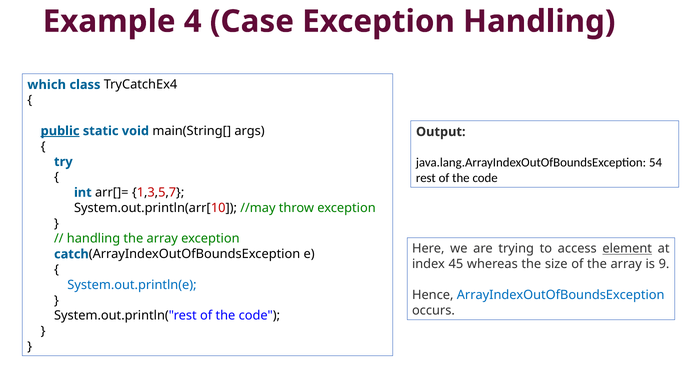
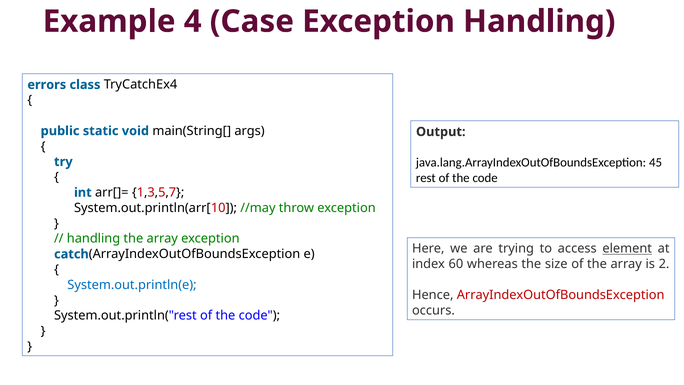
which: which -> errors
public underline: present -> none
54: 54 -> 45
45: 45 -> 60
9: 9 -> 2
ArrayIndexOutOfBoundsException at (561, 295) colour: blue -> red
